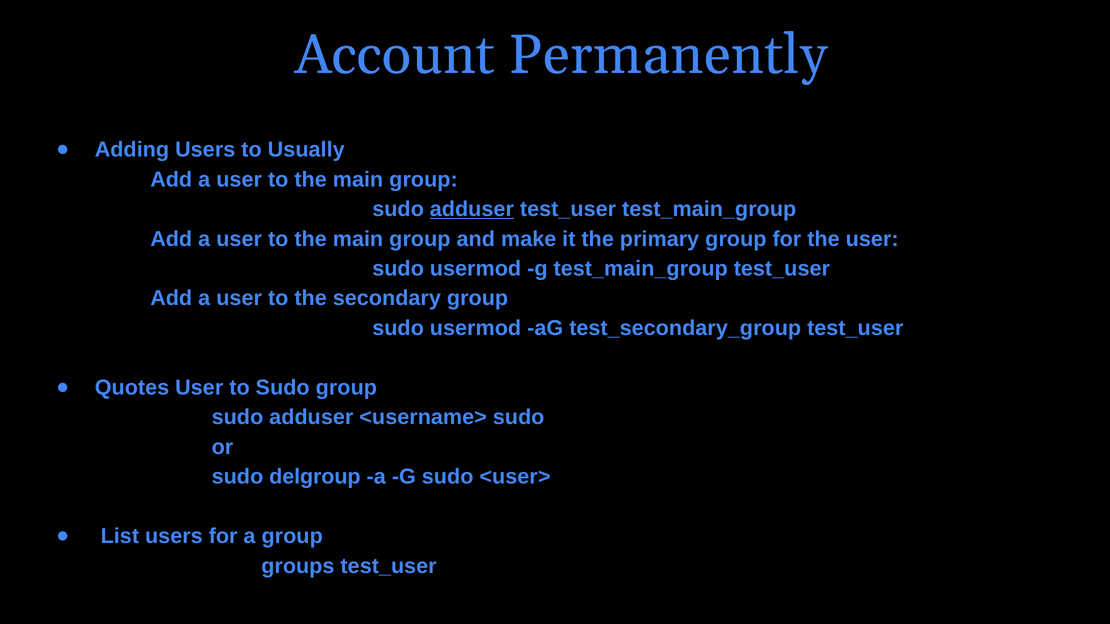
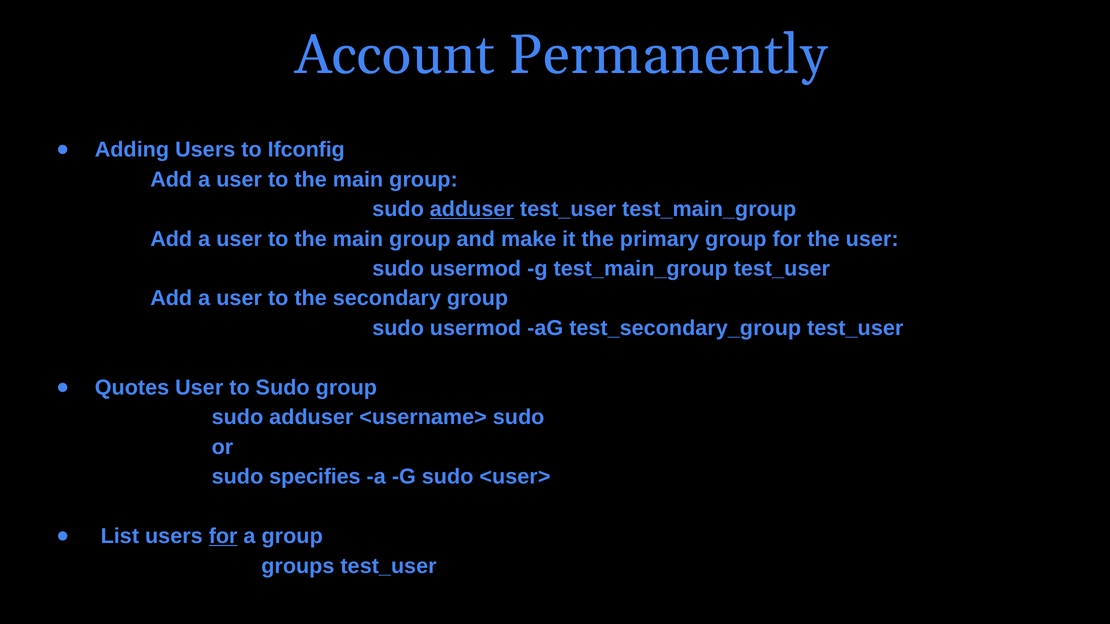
Usually: Usually -> Ifconfig
delgroup: delgroup -> specifies
for at (223, 537) underline: none -> present
